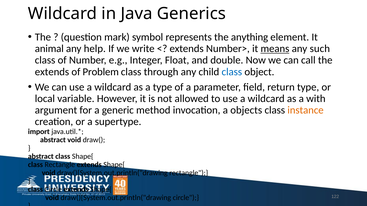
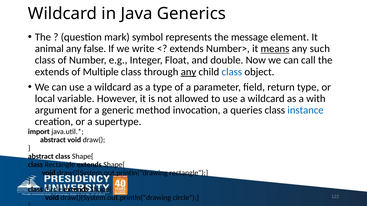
anything: anything -> message
help: help -> false
Problem: Problem -> Multiple
any at (189, 72) underline: none -> present
objects: objects -> queries
instance at (306, 110) colour: orange -> blue
